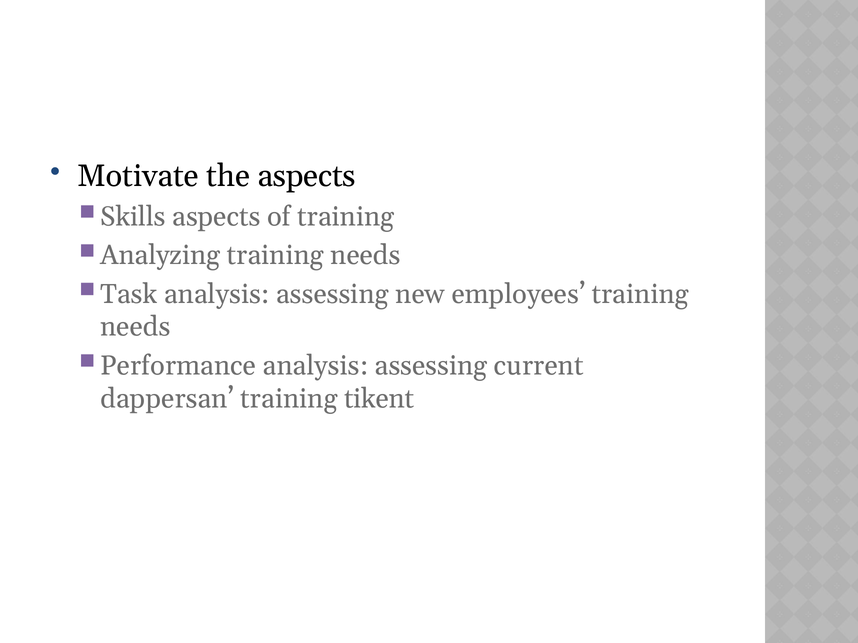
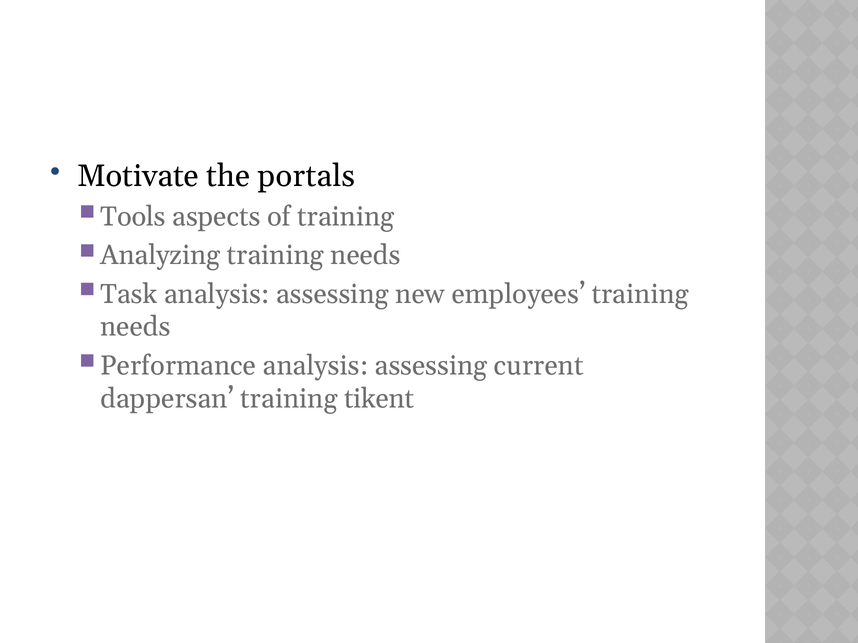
the aspects: aspects -> portals
Skills: Skills -> Tools
